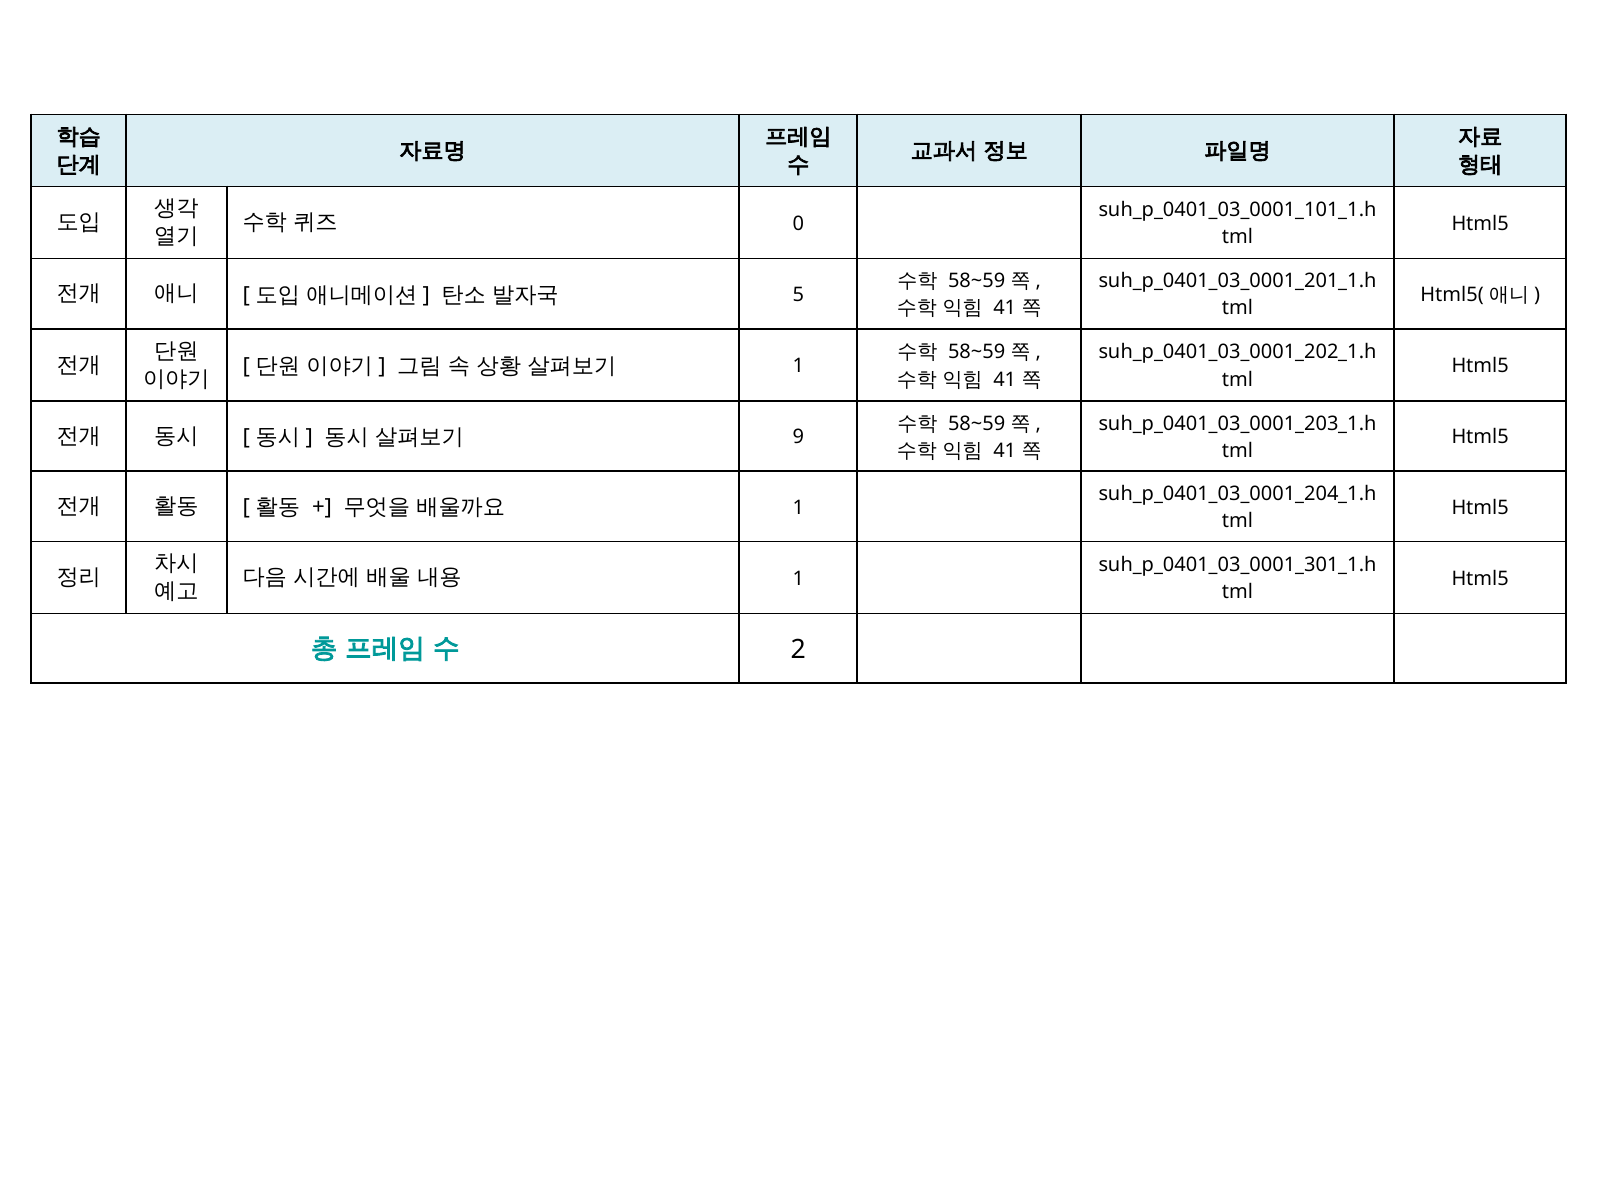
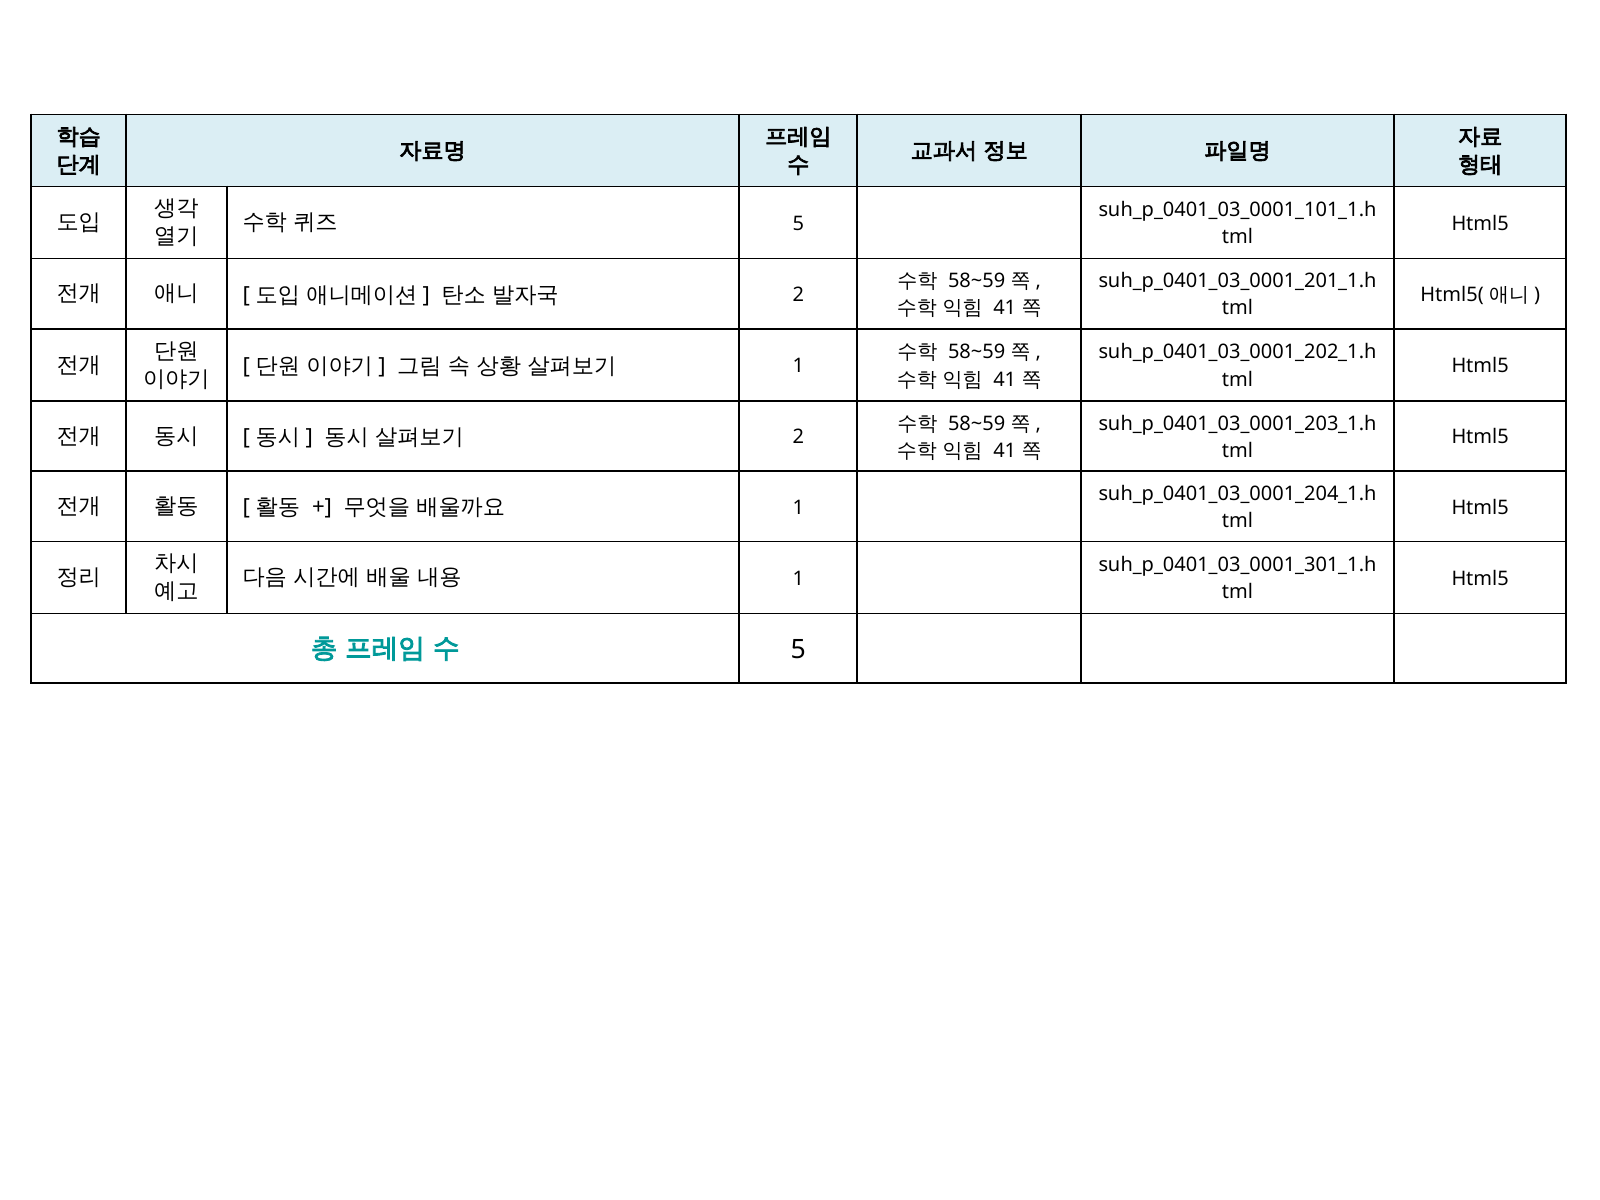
0 at (798, 224): 0 -> 5
5 at (798, 295): 5 -> 2
9 at (798, 437): 9 -> 2
2 at (798, 650): 2 -> 5
